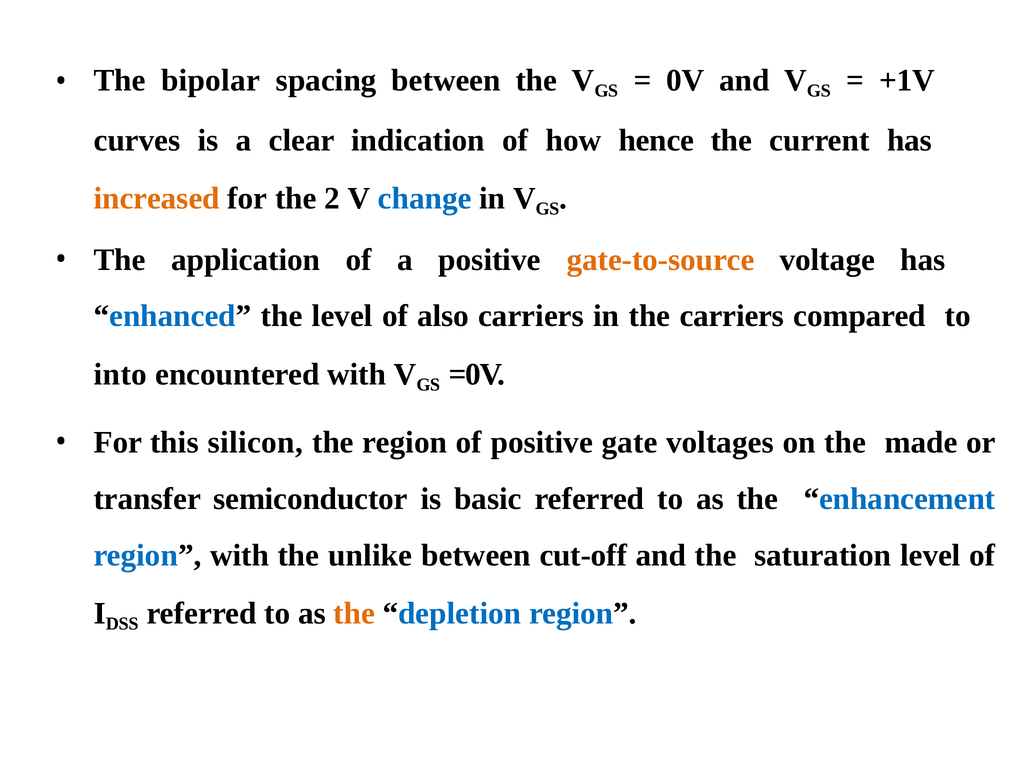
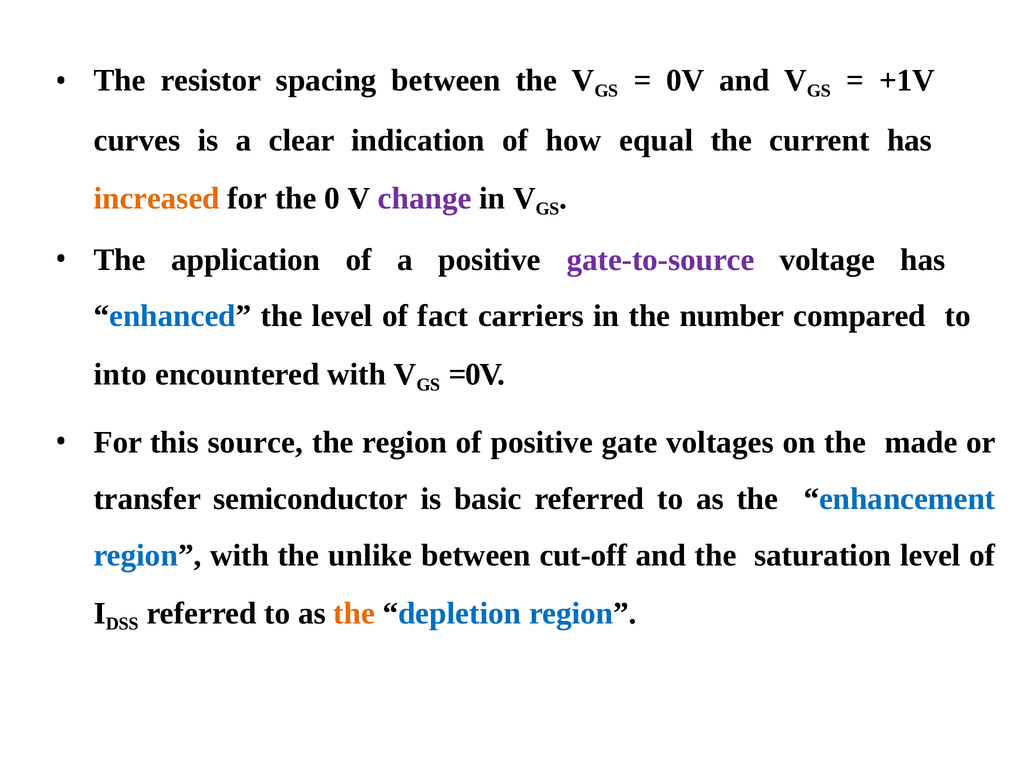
bipolar: bipolar -> resistor
hence: hence -> equal
2: 2 -> 0
change colour: blue -> purple
gate-to-source colour: orange -> purple
also: also -> fact
the carriers: carriers -> number
silicon: silicon -> source
